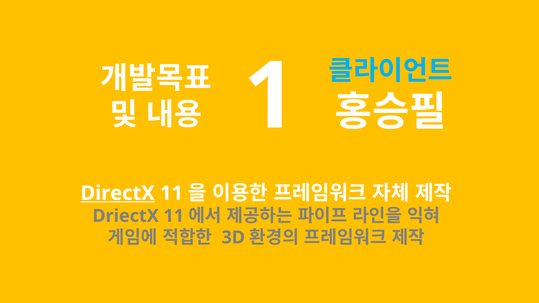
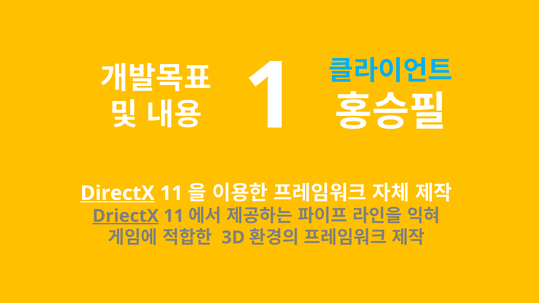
DriectX underline: none -> present
